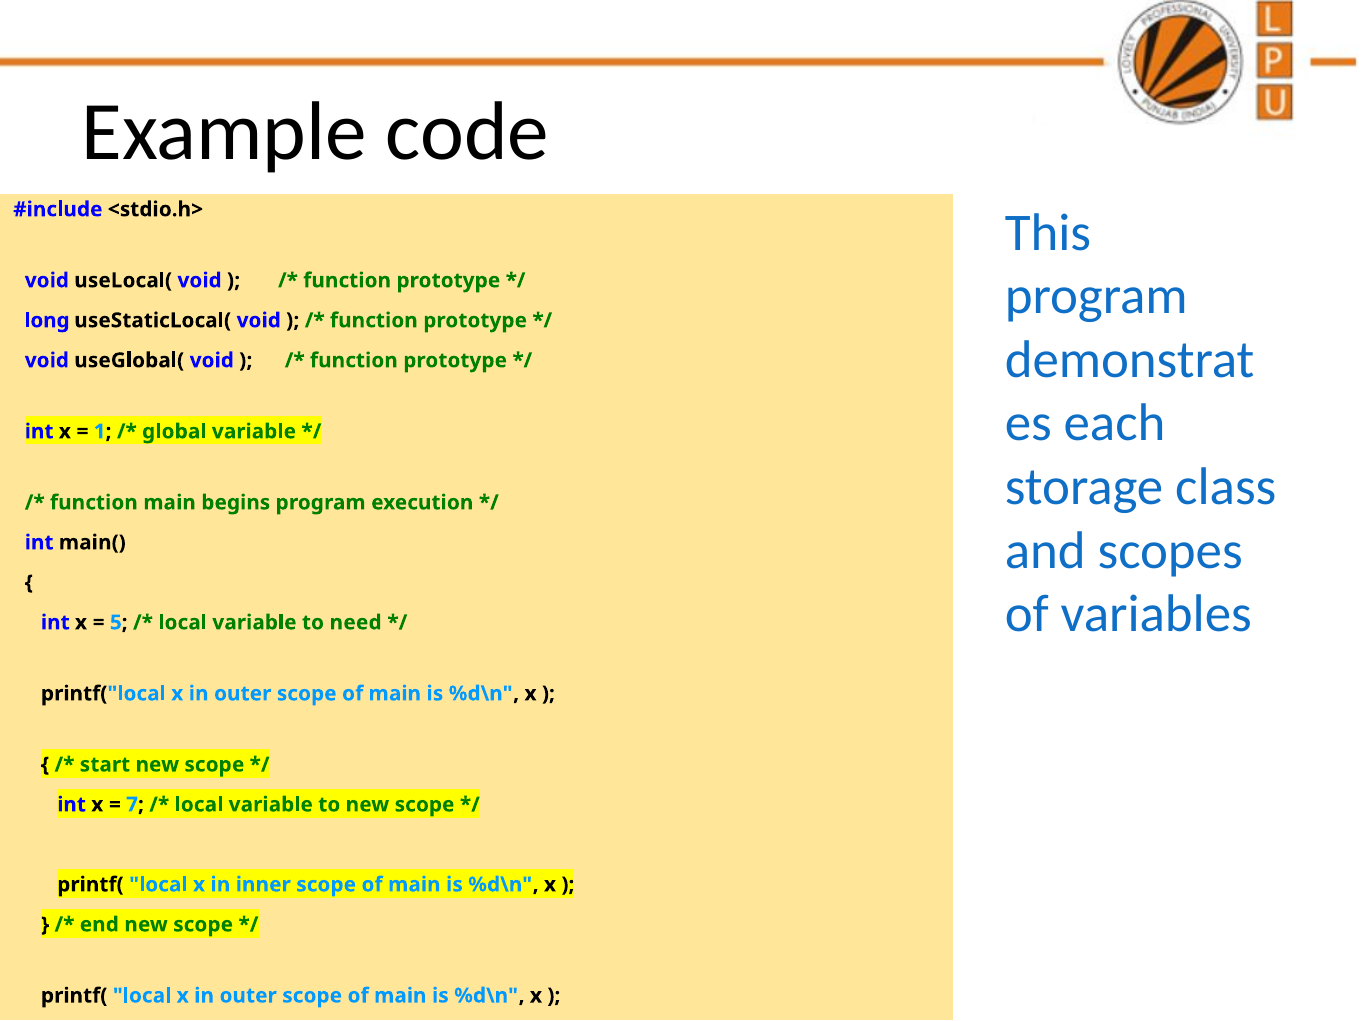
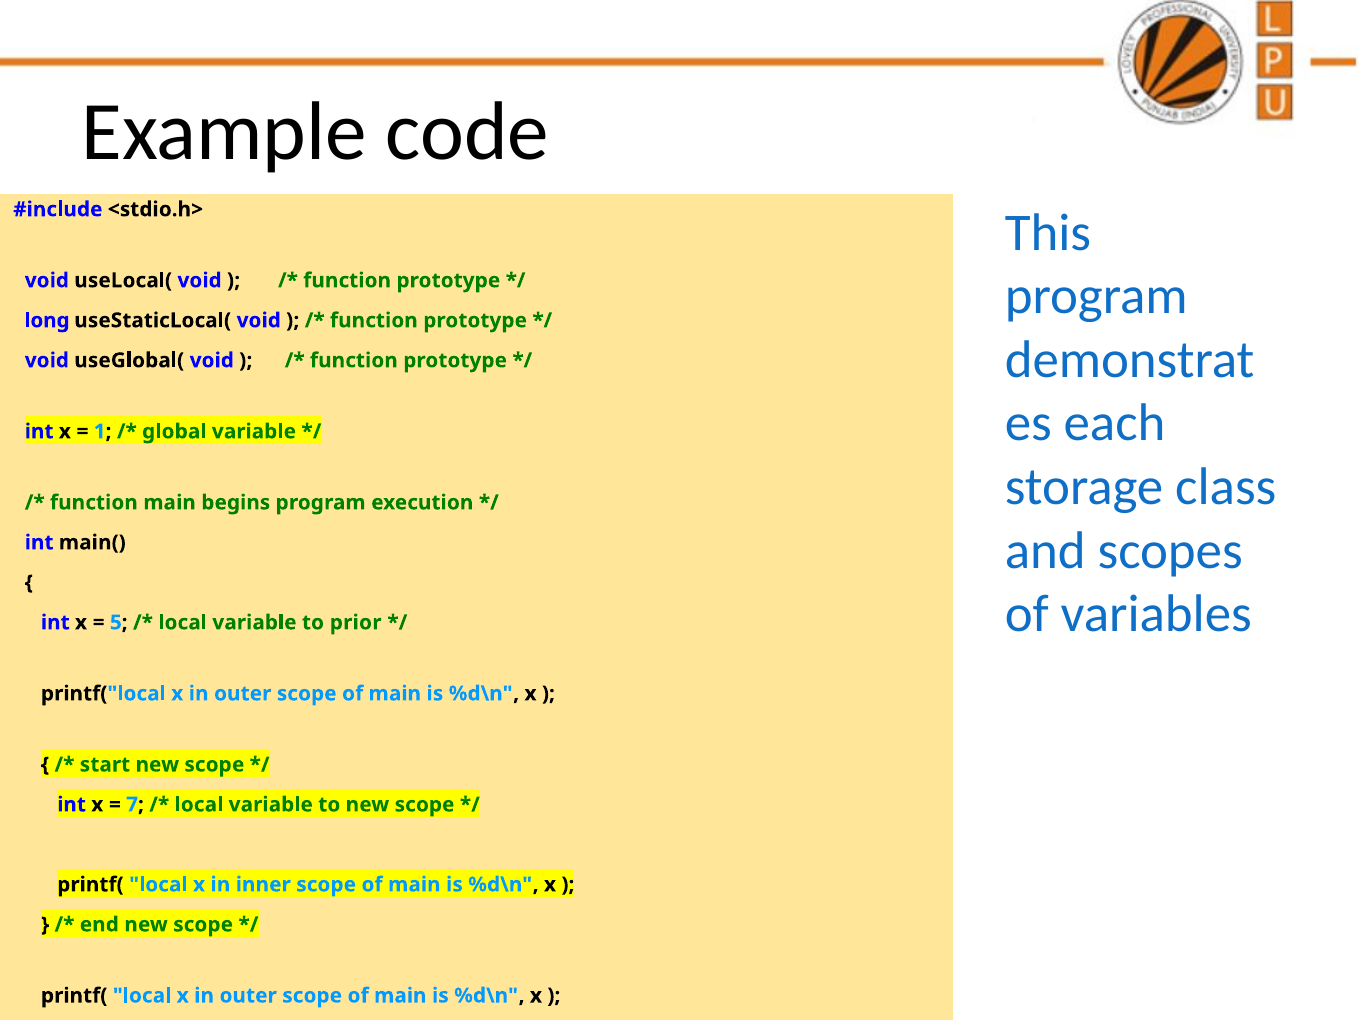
need: need -> prior
